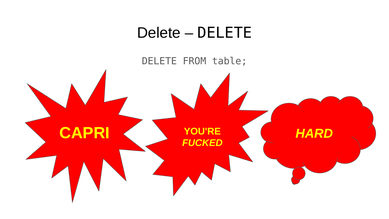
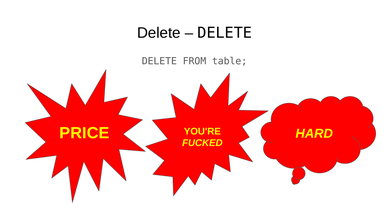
CAPRI: CAPRI -> PRICE
